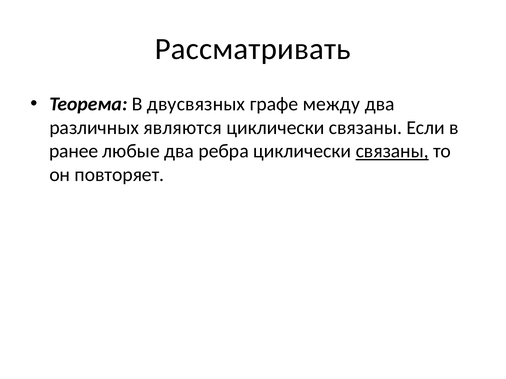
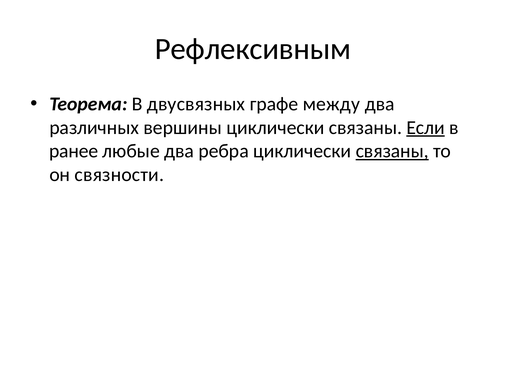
Рассматривать: Рассматривать -> Рефлексивным
являются: являются -> вершины
Если underline: none -> present
повторяет: повторяет -> связности
